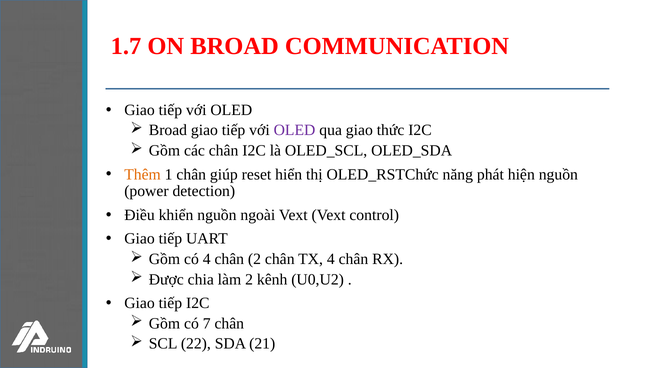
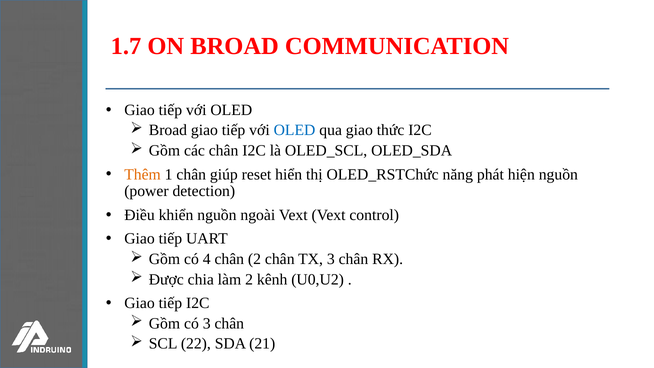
OLED at (295, 130) colour: purple -> blue
TX 4: 4 -> 3
có 7: 7 -> 3
